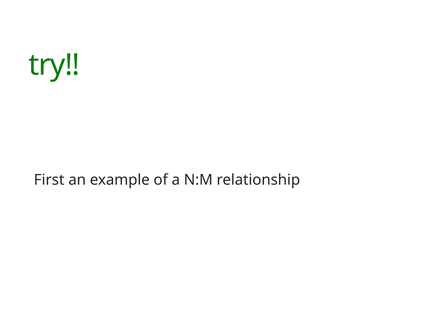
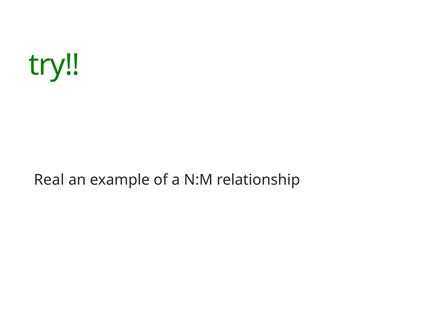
First: First -> Real
